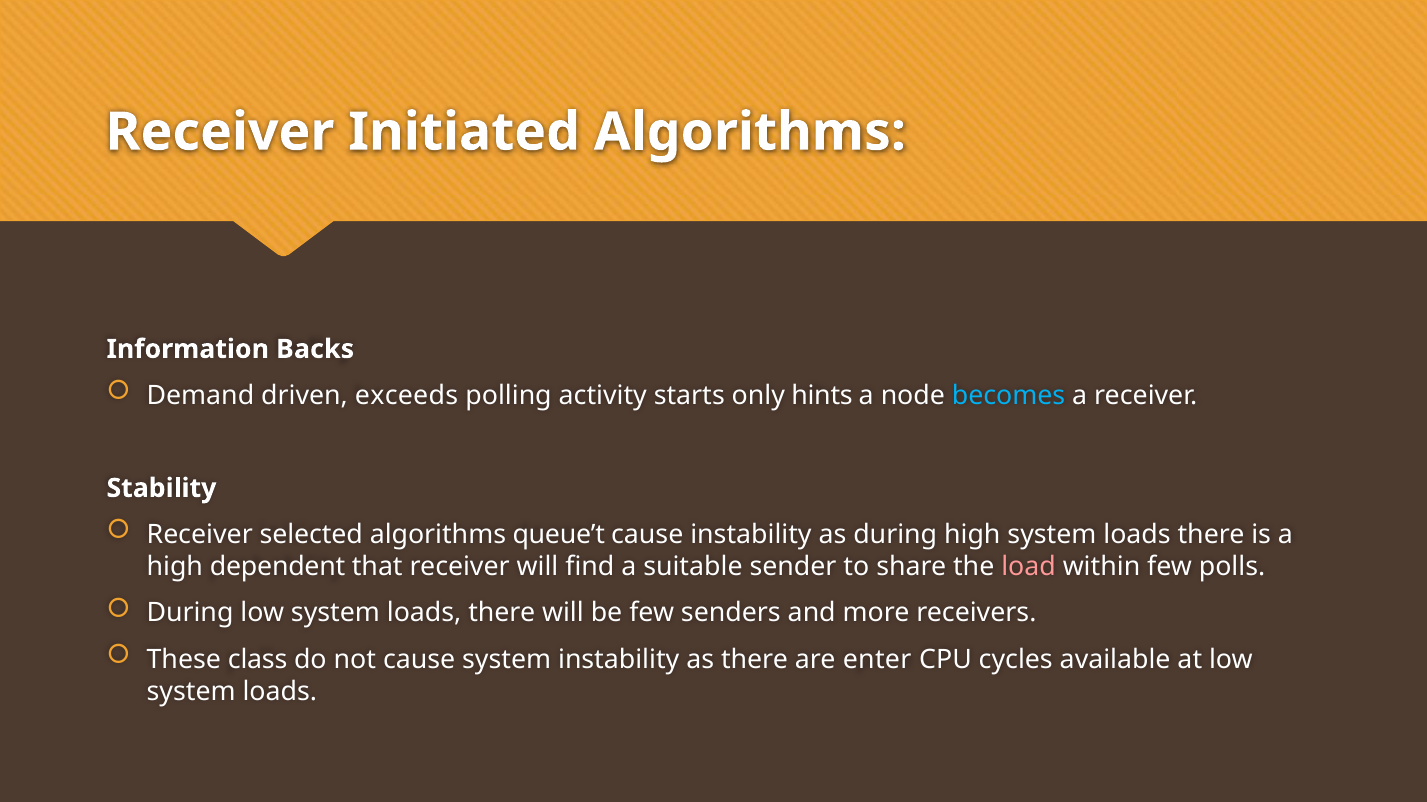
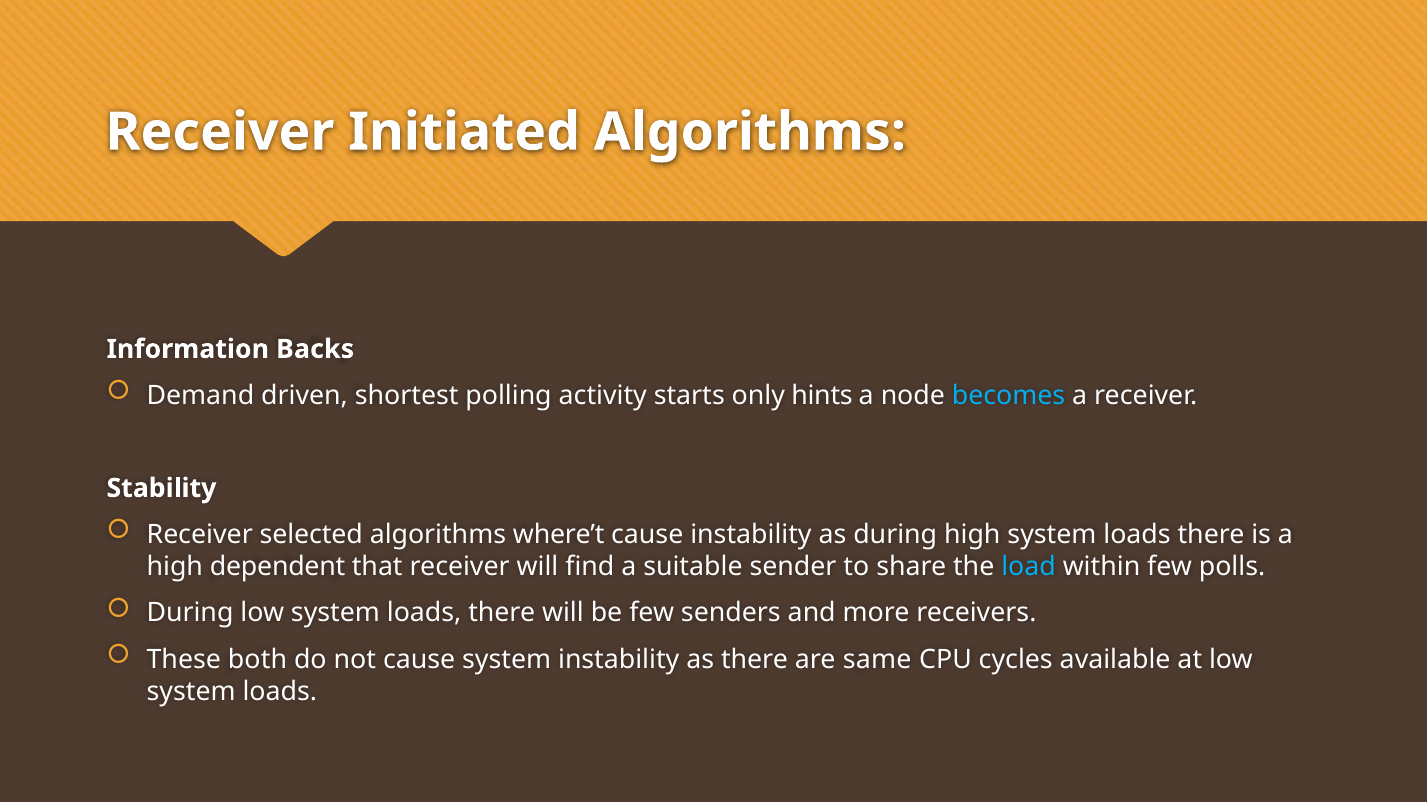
exceeds: exceeds -> shortest
queue’t: queue’t -> where’t
load colour: pink -> light blue
class: class -> both
enter: enter -> same
